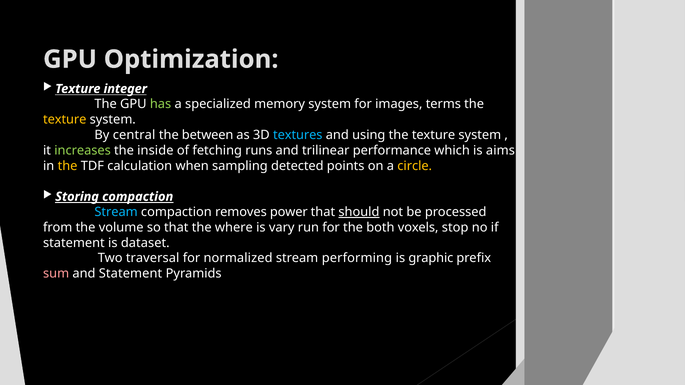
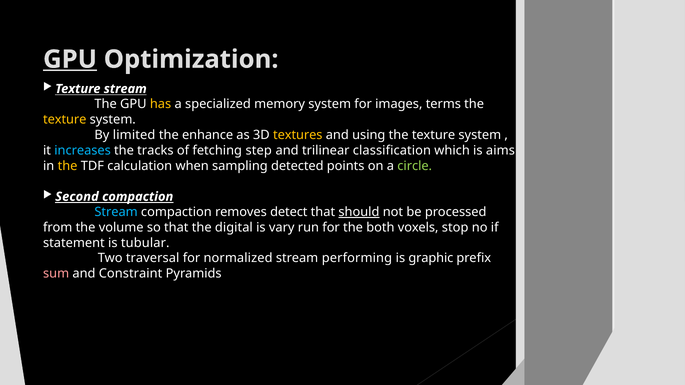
GPU at (70, 59) underline: none -> present
Texture integer: integer -> stream
has colour: light green -> yellow
central: central -> limited
between: between -> enhance
textures colour: light blue -> yellow
increases colour: light green -> light blue
inside: inside -> tracks
runs: runs -> step
performance: performance -> classification
circle colour: yellow -> light green
Storing: Storing -> Second
power: power -> detect
where: where -> digital
dataset: dataset -> tubular
and Statement: Statement -> Constraint
